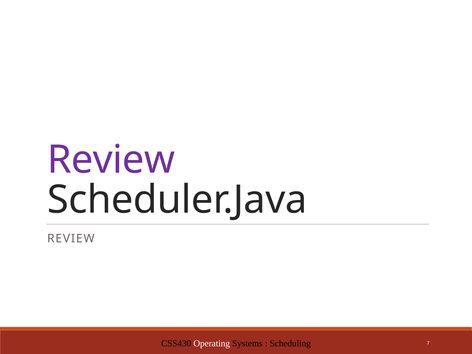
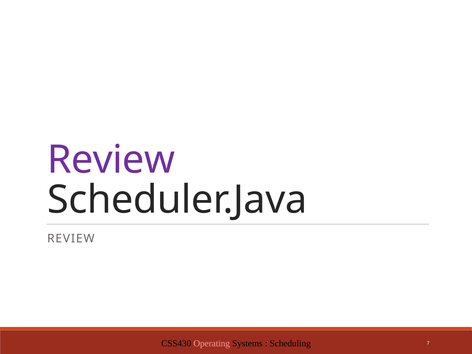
Operating colour: white -> pink
